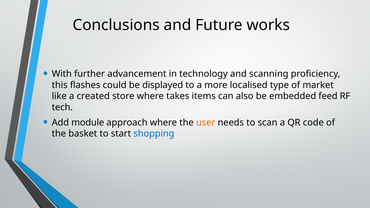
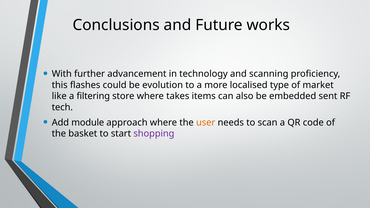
displayed: displayed -> evolution
created: created -> filtering
feed: feed -> sent
shopping colour: blue -> purple
